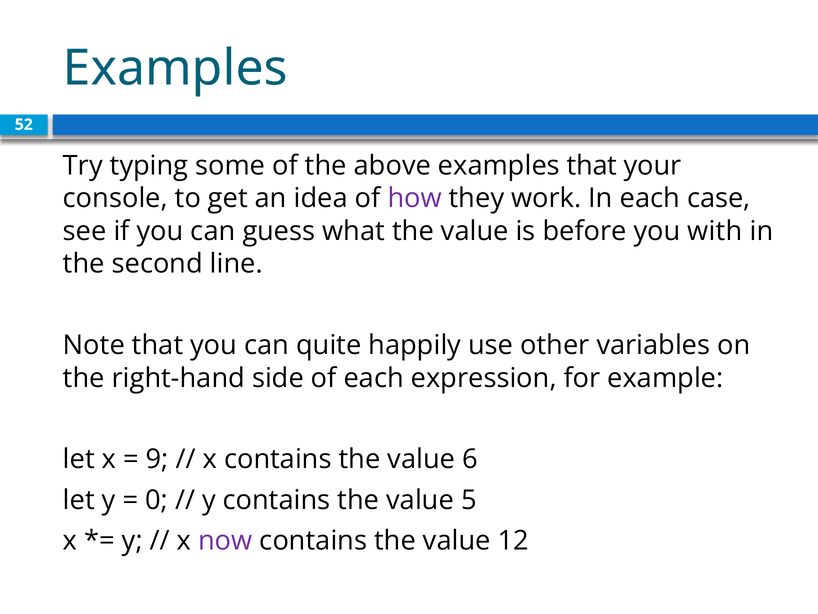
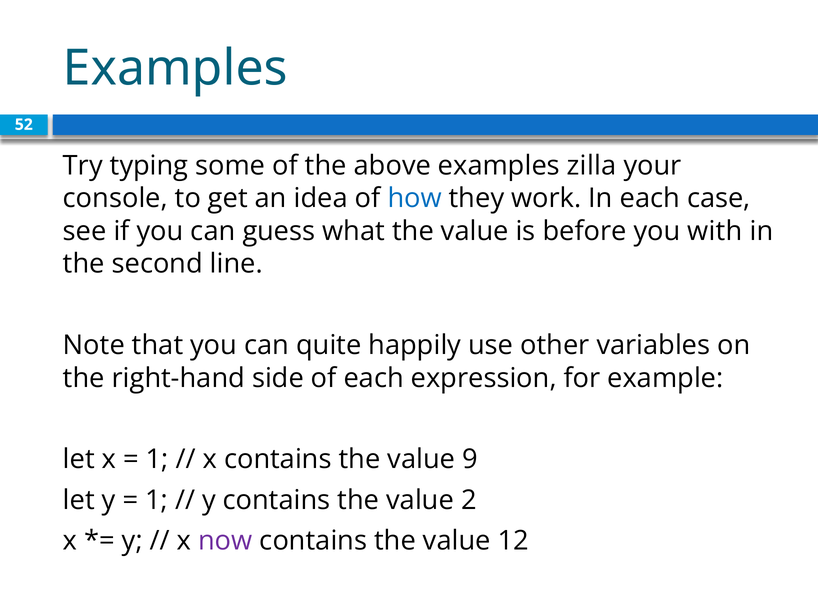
examples that: that -> zilla
how colour: purple -> blue
9 at (157, 459): 9 -> 1
6: 6 -> 9
0 at (157, 500): 0 -> 1
5: 5 -> 2
